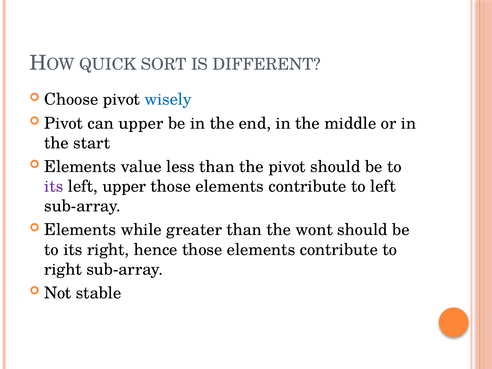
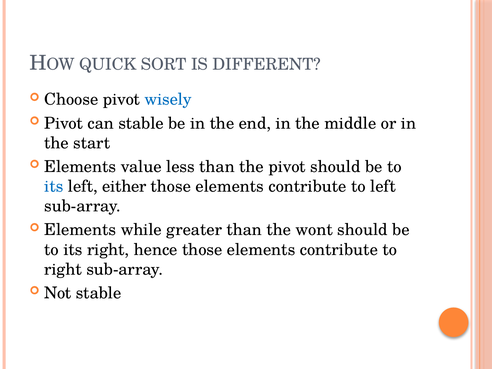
can upper: upper -> stable
its at (54, 186) colour: purple -> blue
left upper: upper -> either
